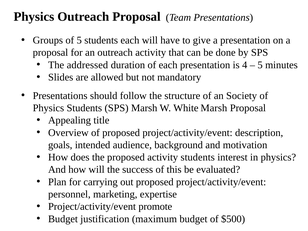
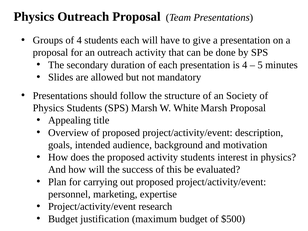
of 5: 5 -> 4
addressed: addressed -> secondary
promote: promote -> research
